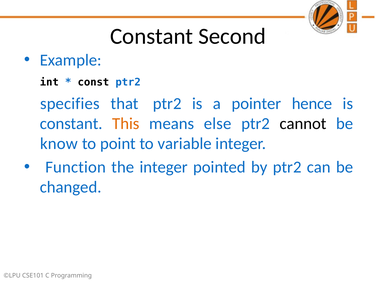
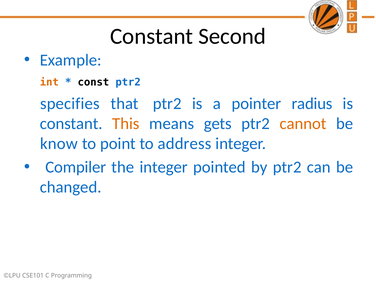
int colour: black -> orange
hence: hence -> radius
else: else -> gets
cannot colour: black -> orange
variable: variable -> address
Function: Function -> Compiler
